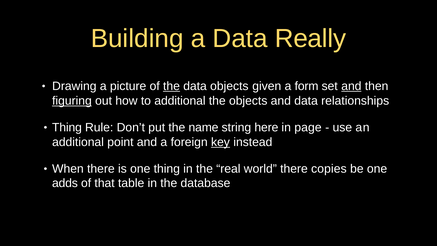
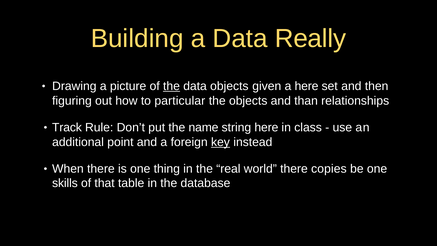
a form: form -> here
and at (351, 86) underline: present -> none
figuring underline: present -> none
to additional: additional -> particular
and data: data -> than
Thing at (67, 127): Thing -> Track
page: page -> class
adds: adds -> skills
